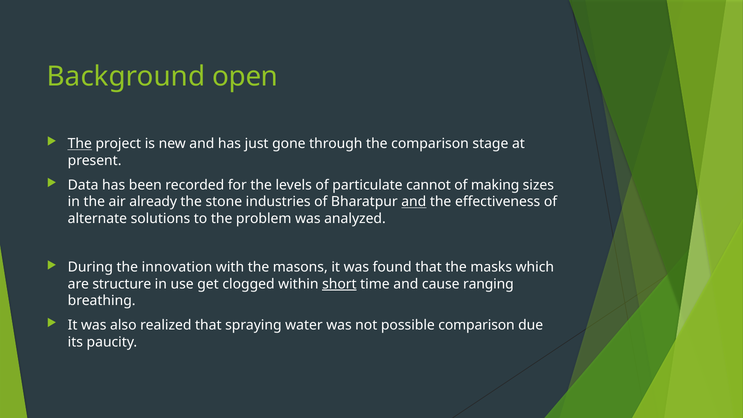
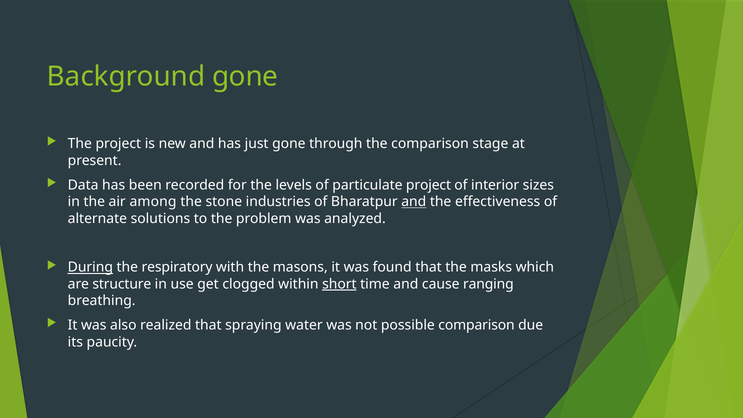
Background open: open -> gone
The at (80, 144) underline: present -> none
particulate cannot: cannot -> project
making: making -> interior
already: already -> among
During underline: none -> present
innovation: innovation -> respiratory
